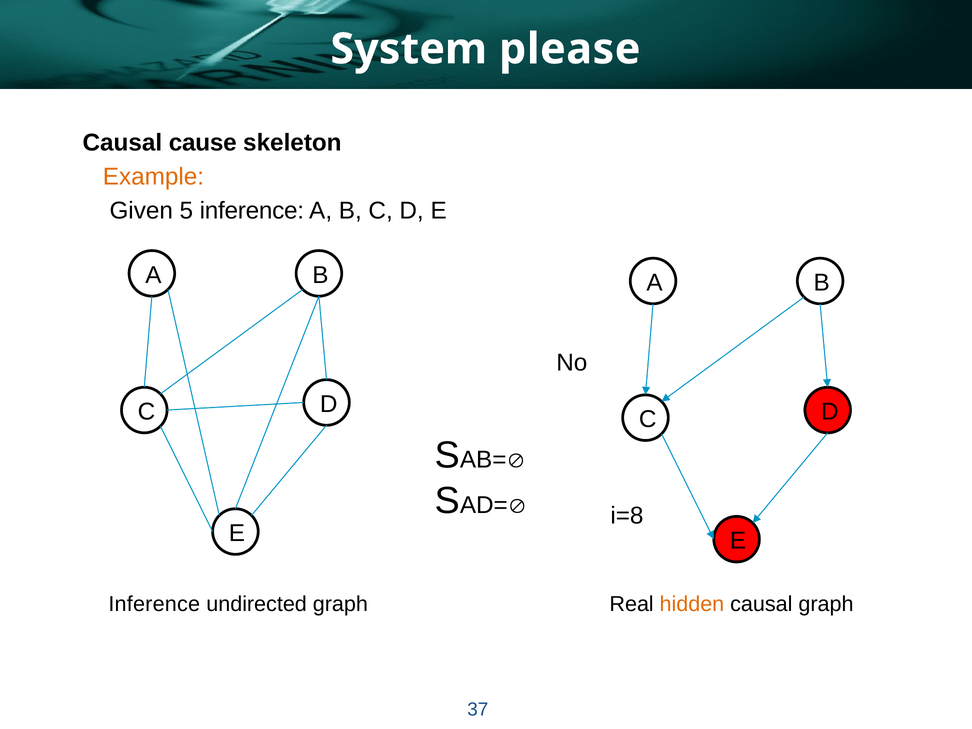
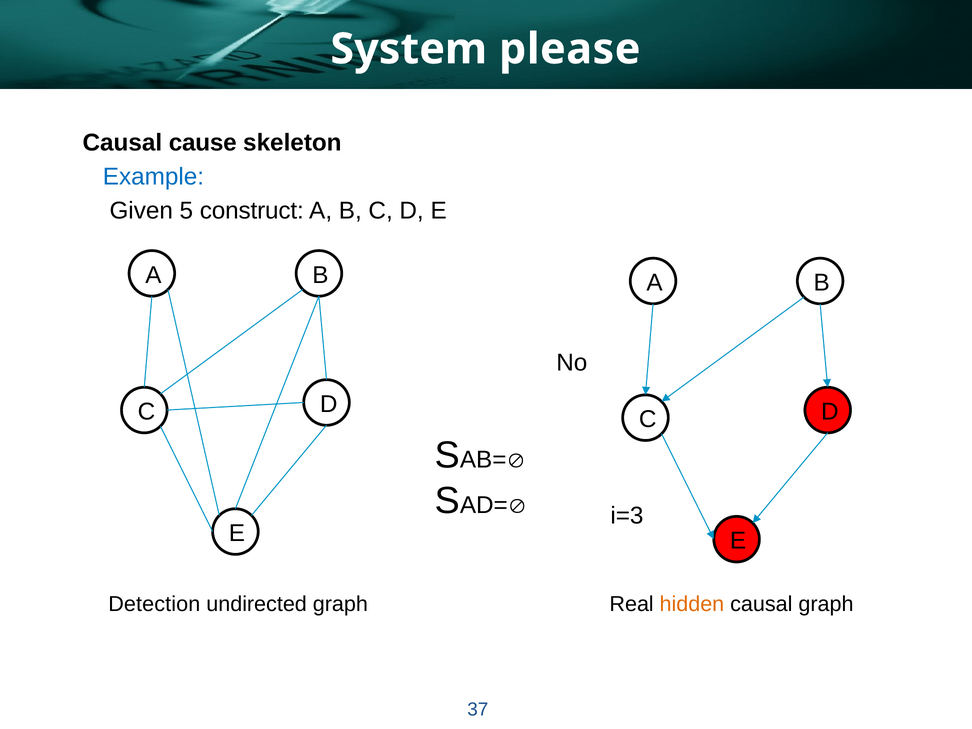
Example colour: orange -> blue
5 inference: inference -> construct
i=8: i=8 -> i=3
Inference at (154, 604): Inference -> Detection
